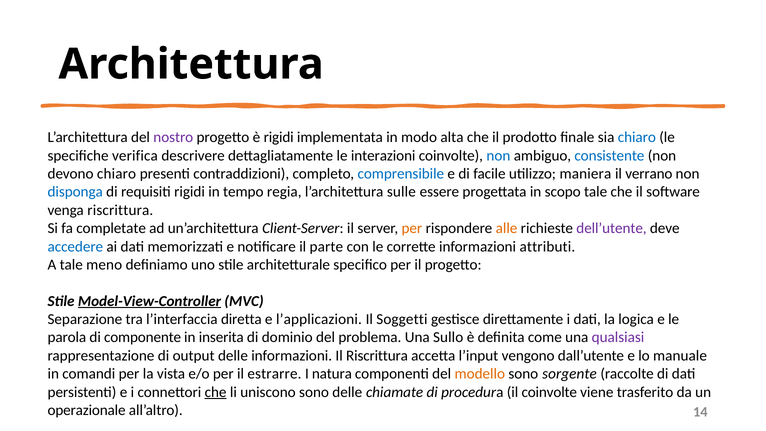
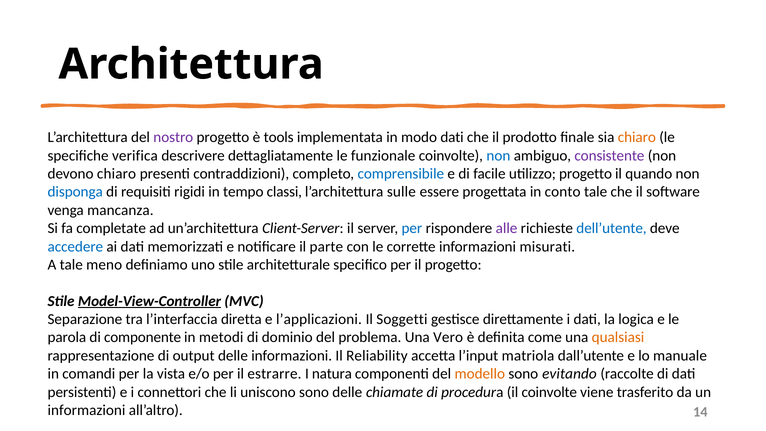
è rigidi: rigidi -> tools
modo alta: alta -> dati
chiaro at (637, 137) colour: blue -> orange
interazioni: interazioni -> funzionale
consistente colour: blue -> purple
utilizzo maniera: maniera -> progetto
verrano: verrano -> quando
regia: regia -> classi
scopo: scopo -> conto
venga riscrittura: riscrittura -> mancanza
per at (412, 228) colour: orange -> blue
alle colour: orange -> purple
dell’utente colour: purple -> blue
attributi: attributi -> misurati
inserita: inserita -> metodi
Sullo: Sullo -> Vero
qualsiasi colour: purple -> orange
Il Riscrittura: Riscrittura -> Reliability
vengono: vengono -> matriola
sorgente: sorgente -> evitando
che at (216, 392) underline: present -> none
operazionale at (87, 410): operazionale -> informazioni
